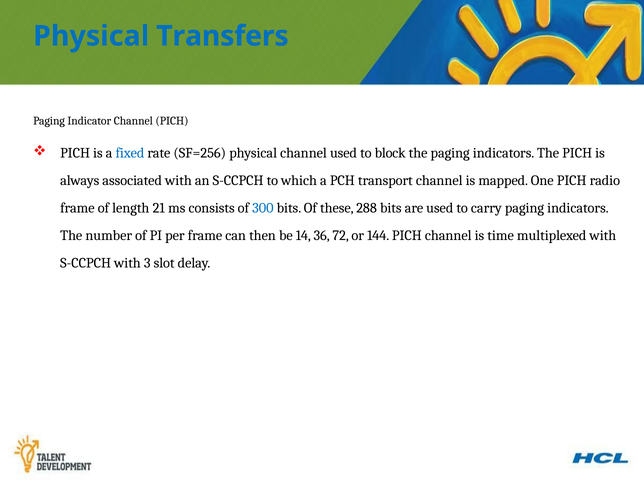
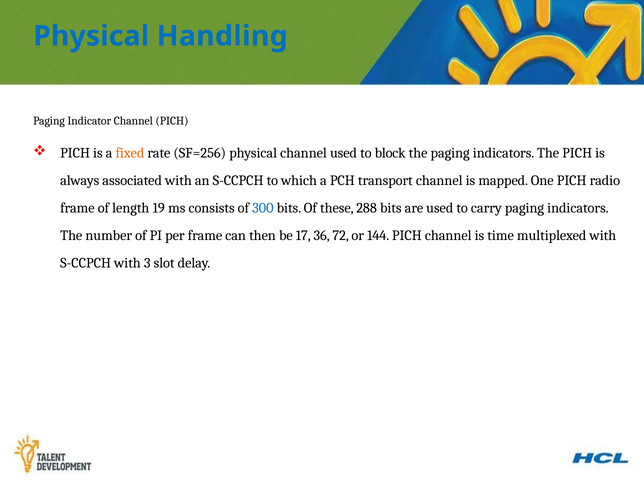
Transfers: Transfers -> Handling
fixed colour: blue -> orange
21: 21 -> 19
14: 14 -> 17
